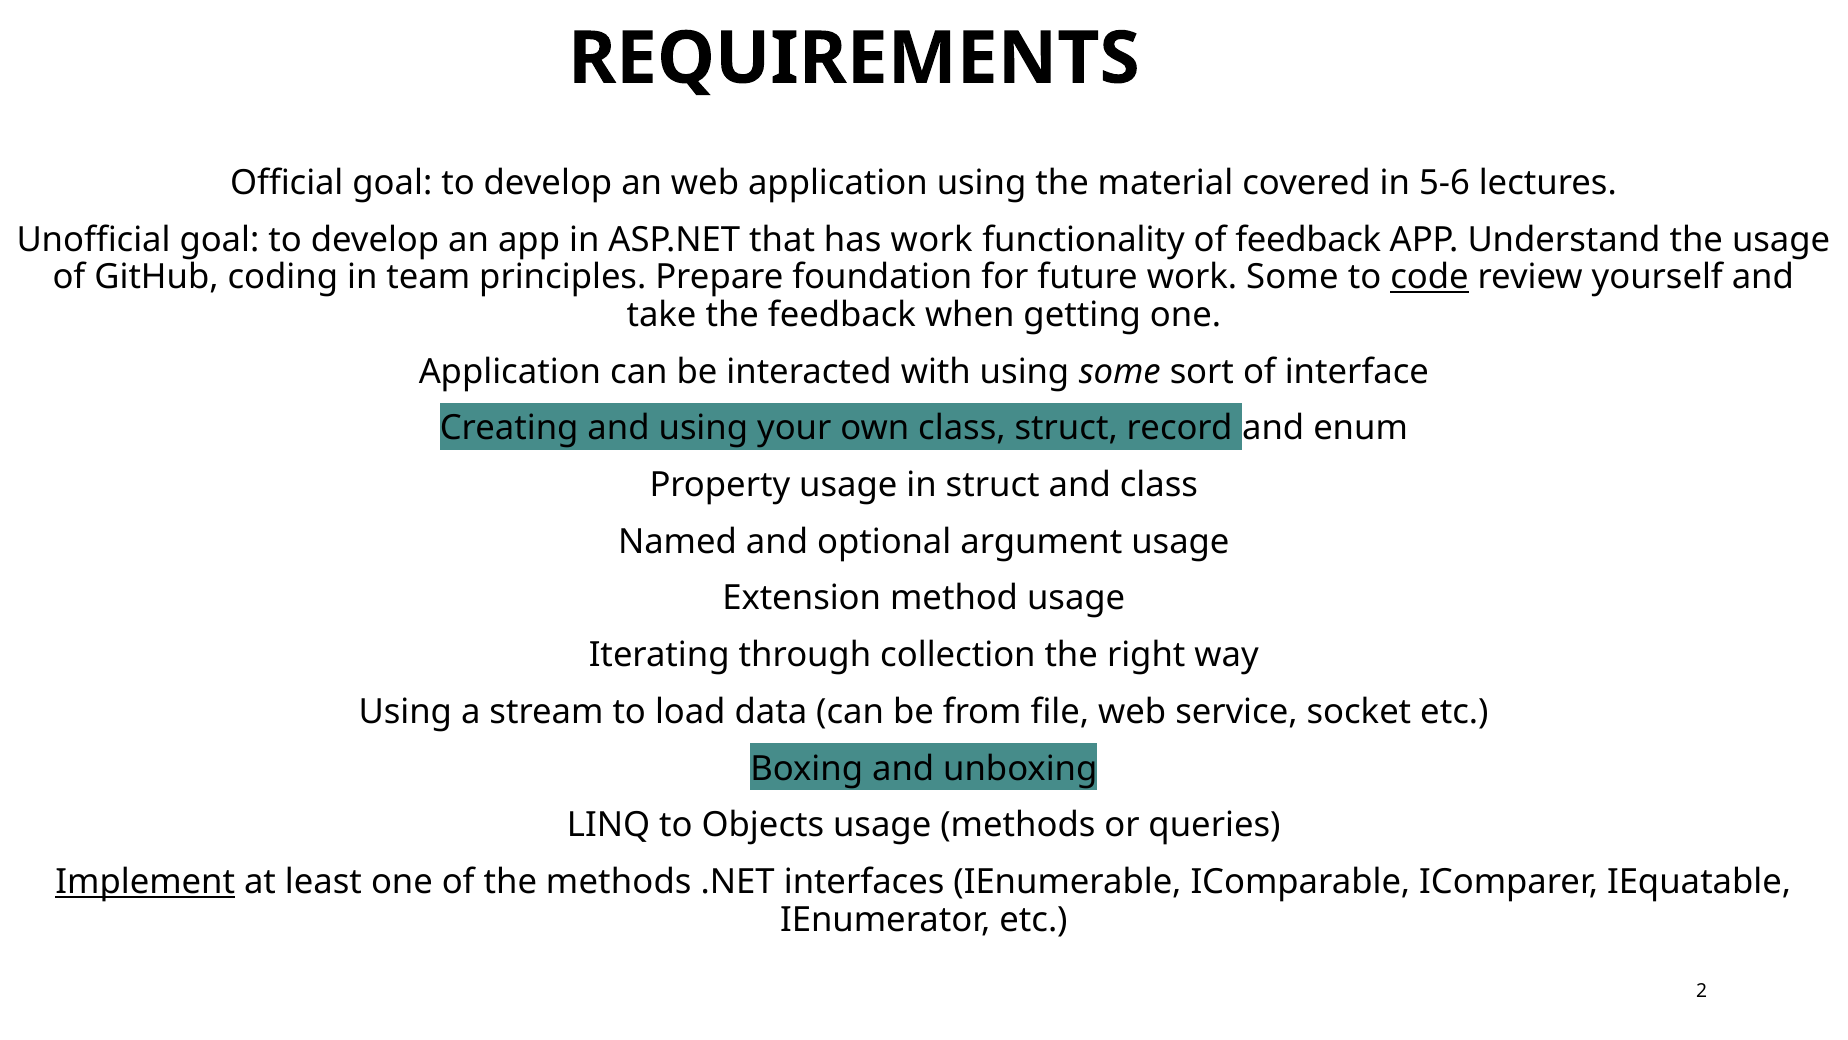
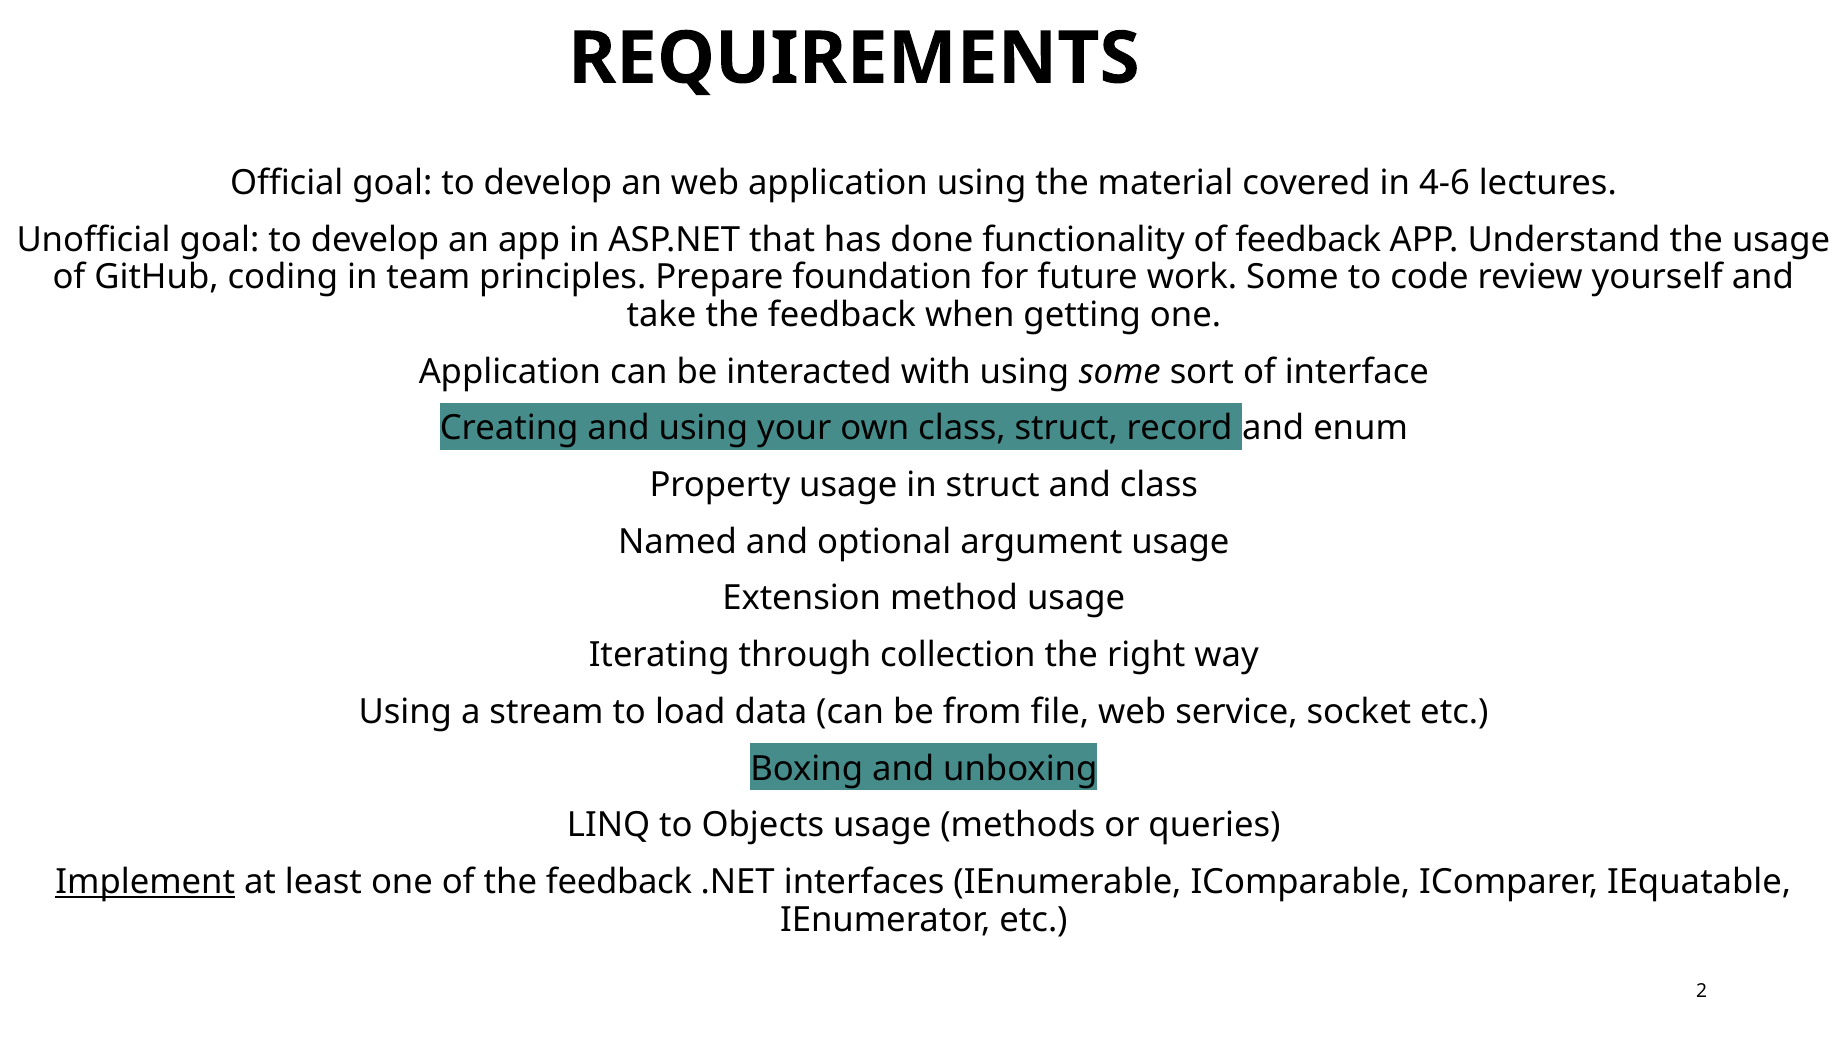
5-6: 5-6 -> 4-6
has work: work -> done
code underline: present -> none
of the methods: methods -> feedback
